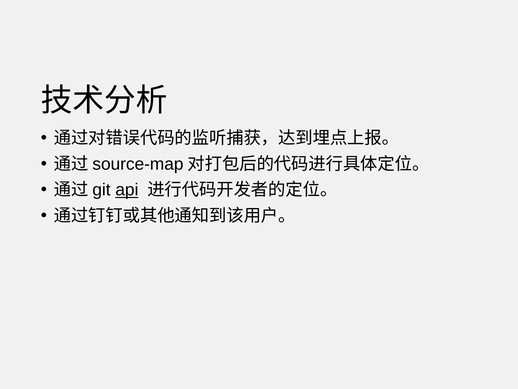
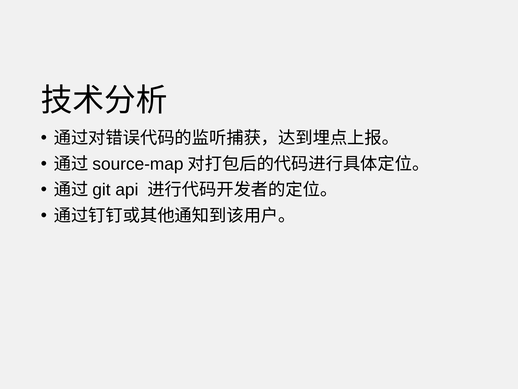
api underline: present -> none
